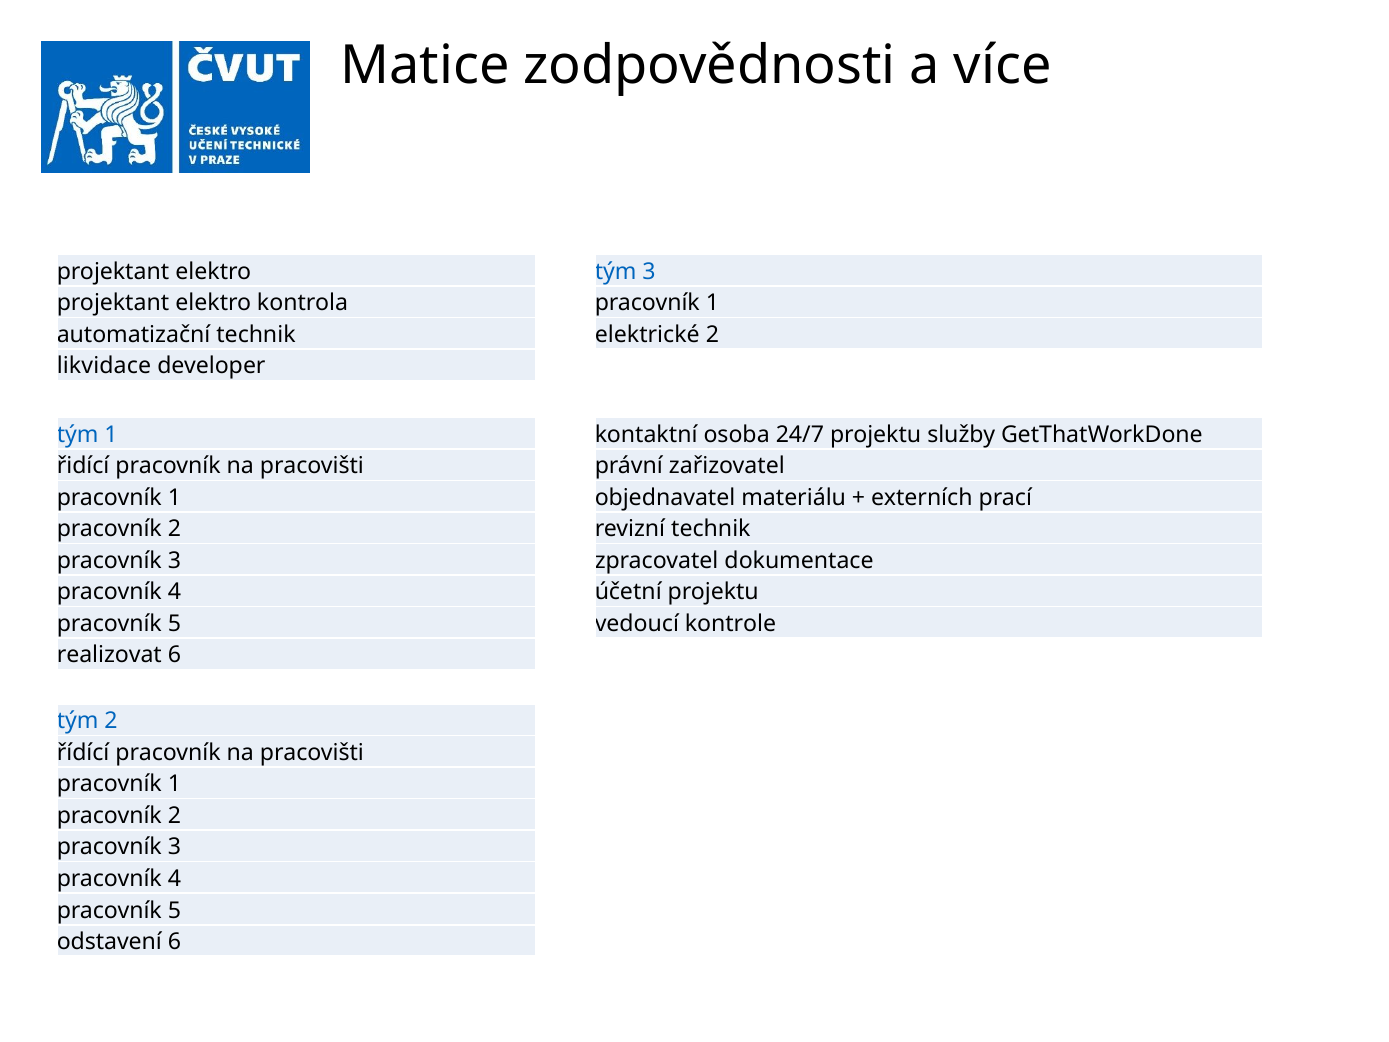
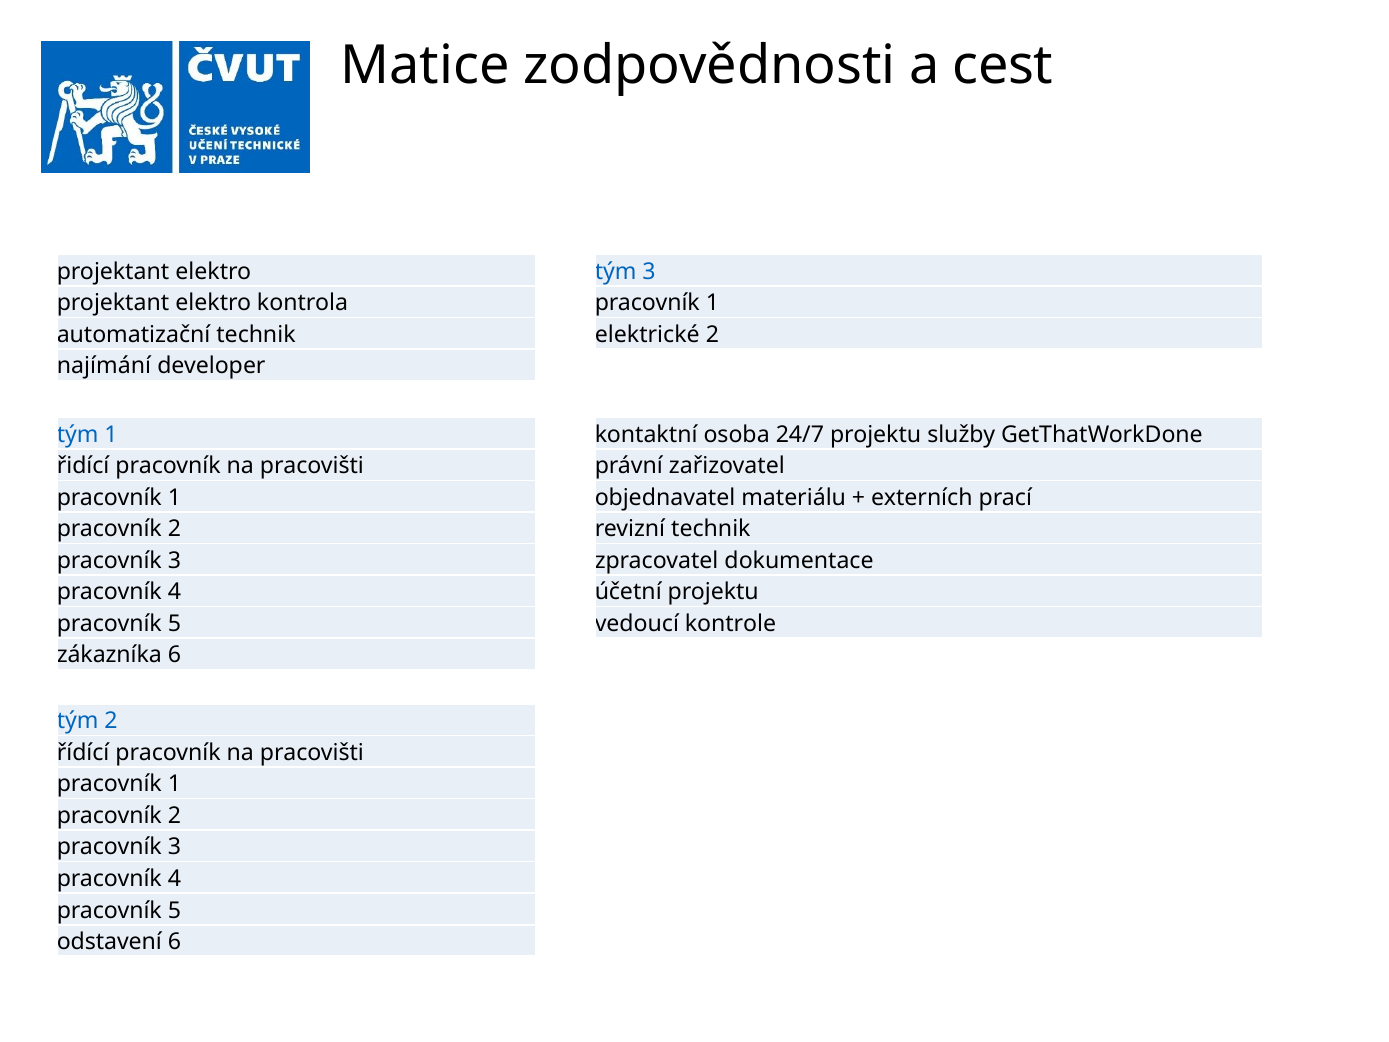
více: více -> cest
likvidace: likvidace -> najímání
realizovat: realizovat -> zákazníka
